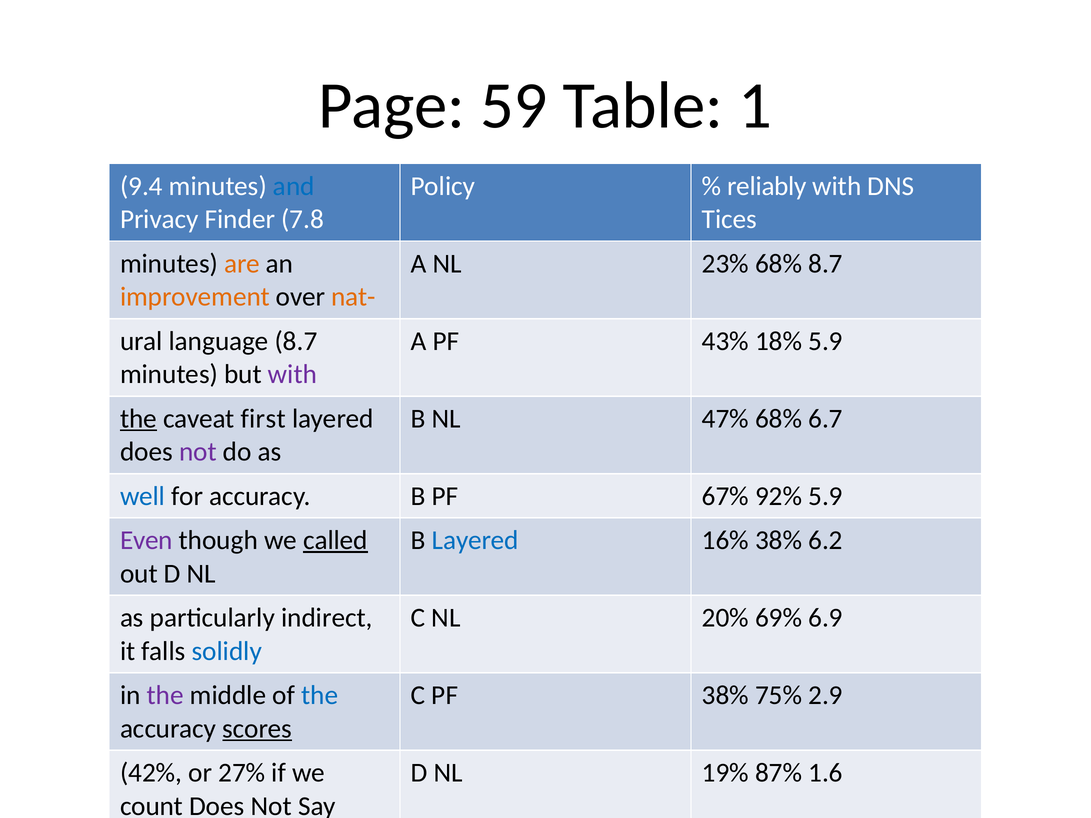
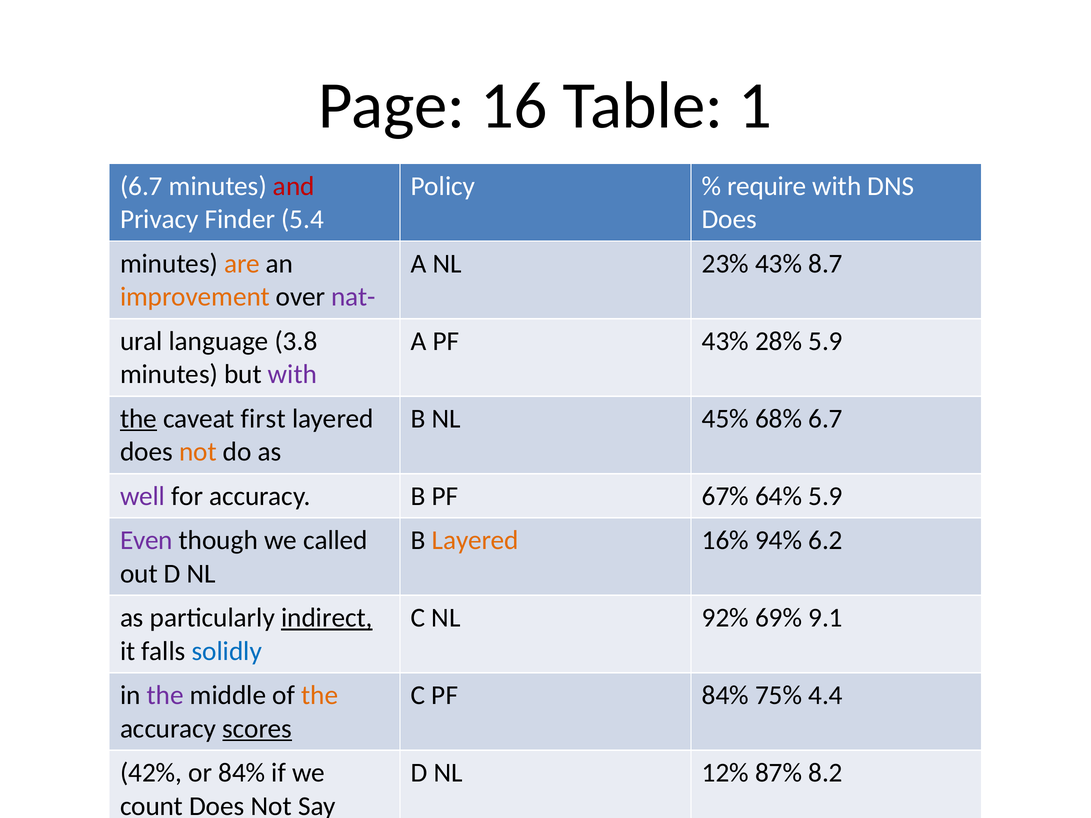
59: 59 -> 16
9.4 at (141, 186): 9.4 -> 6.7
and colour: blue -> red
reliably: reliably -> require
Finder 7.8: 7.8 -> 5.4
Tices at (729, 219): Tices -> Does
23% 68%: 68% -> 43%
nat- colour: orange -> purple
language 8.7: 8.7 -> 3.8
18%: 18% -> 28%
47%: 47% -> 45%
not at (198, 452) colour: purple -> orange
well colour: blue -> purple
92%: 92% -> 64%
called underline: present -> none
Layered at (475, 540) colour: blue -> orange
16% 38%: 38% -> 94%
indirect underline: none -> present
20%: 20% -> 92%
6.9: 6.9 -> 9.1
the at (320, 696) colour: blue -> orange
PF 38%: 38% -> 84%
2.9: 2.9 -> 4.4
or 27%: 27% -> 84%
19%: 19% -> 12%
1.6: 1.6 -> 8.2
